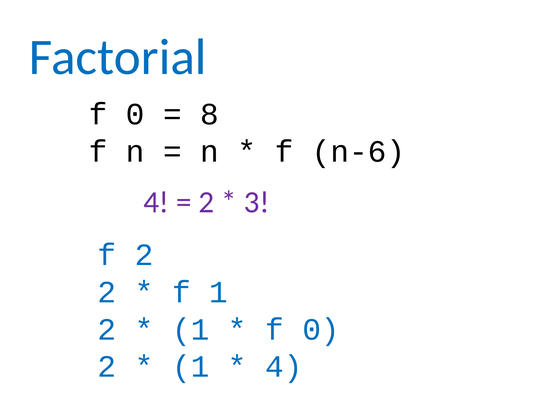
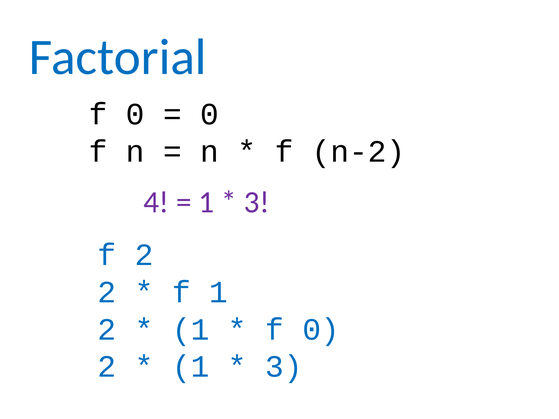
8 at (210, 114): 8 -> 0
n-6: n-6 -> n-2
2 at (206, 202): 2 -> 1
4 at (284, 367): 4 -> 3
